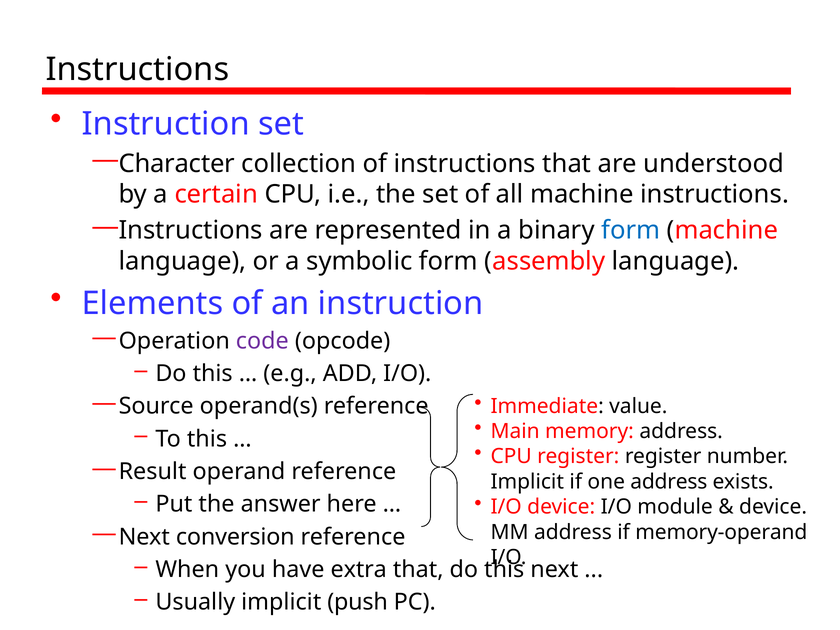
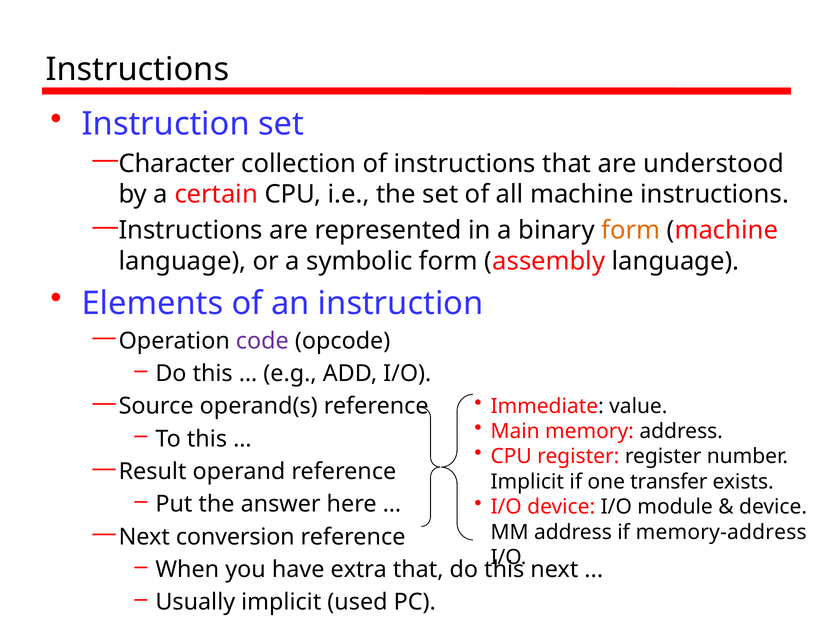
form at (631, 230) colour: blue -> orange
one address: address -> transfer
memory-operand: memory-operand -> memory-address
push: push -> used
